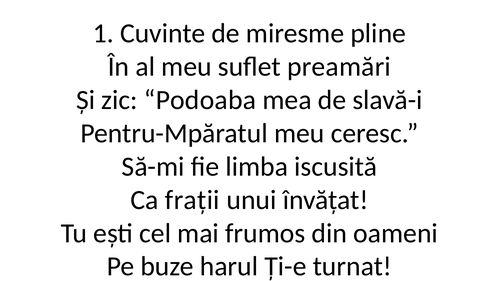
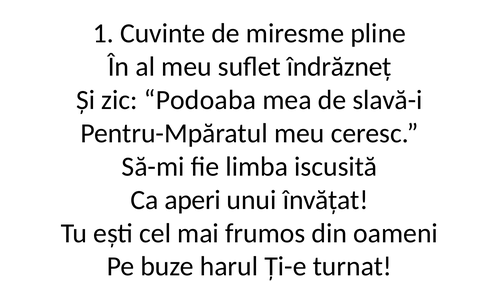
preamări: preamări -> îndrăzneț
frații: frații -> aperi
